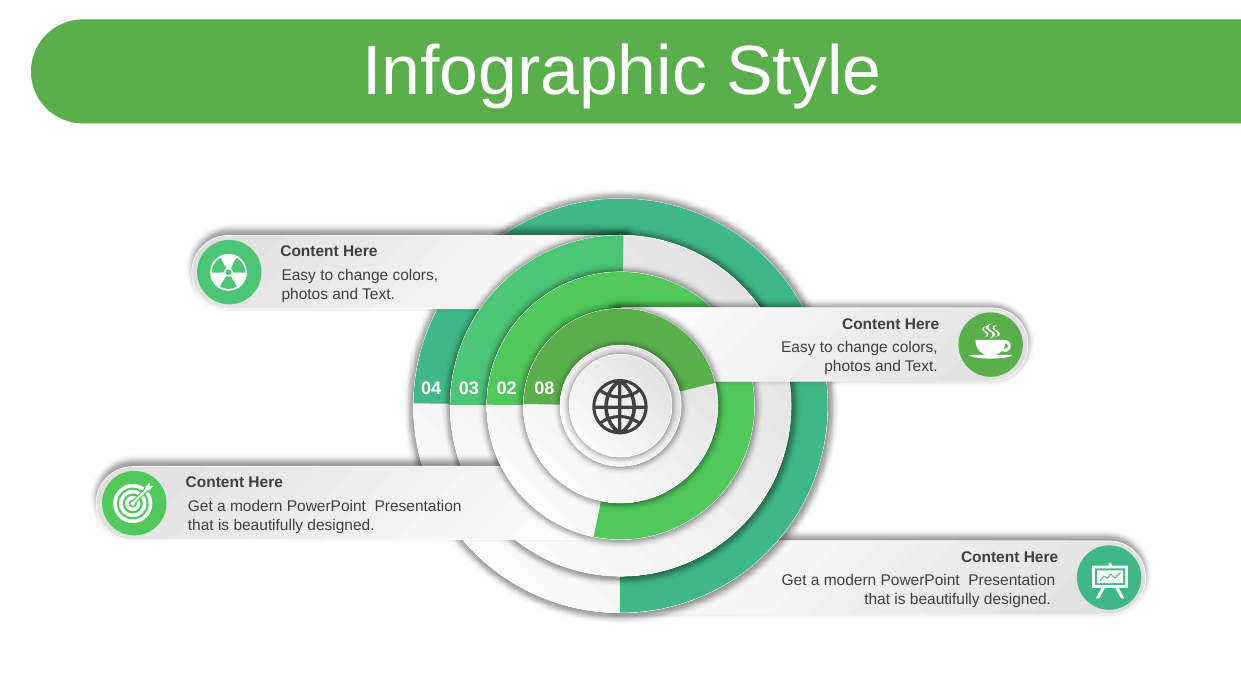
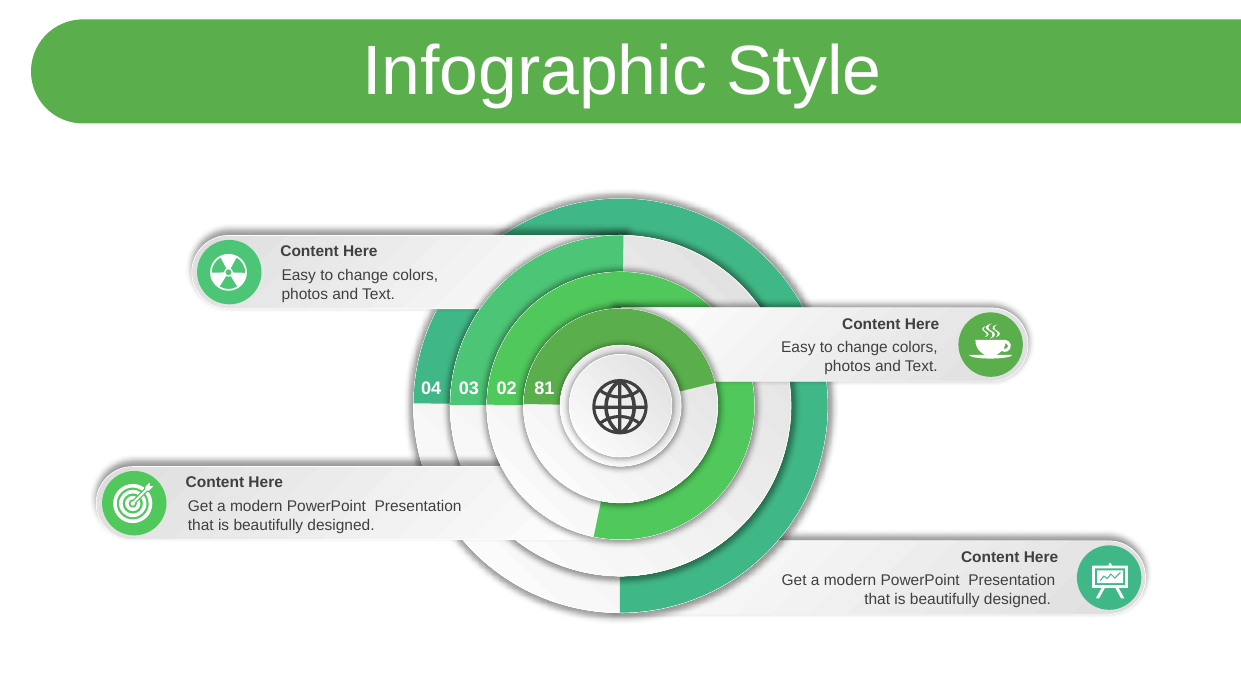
08: 08 -> 81
